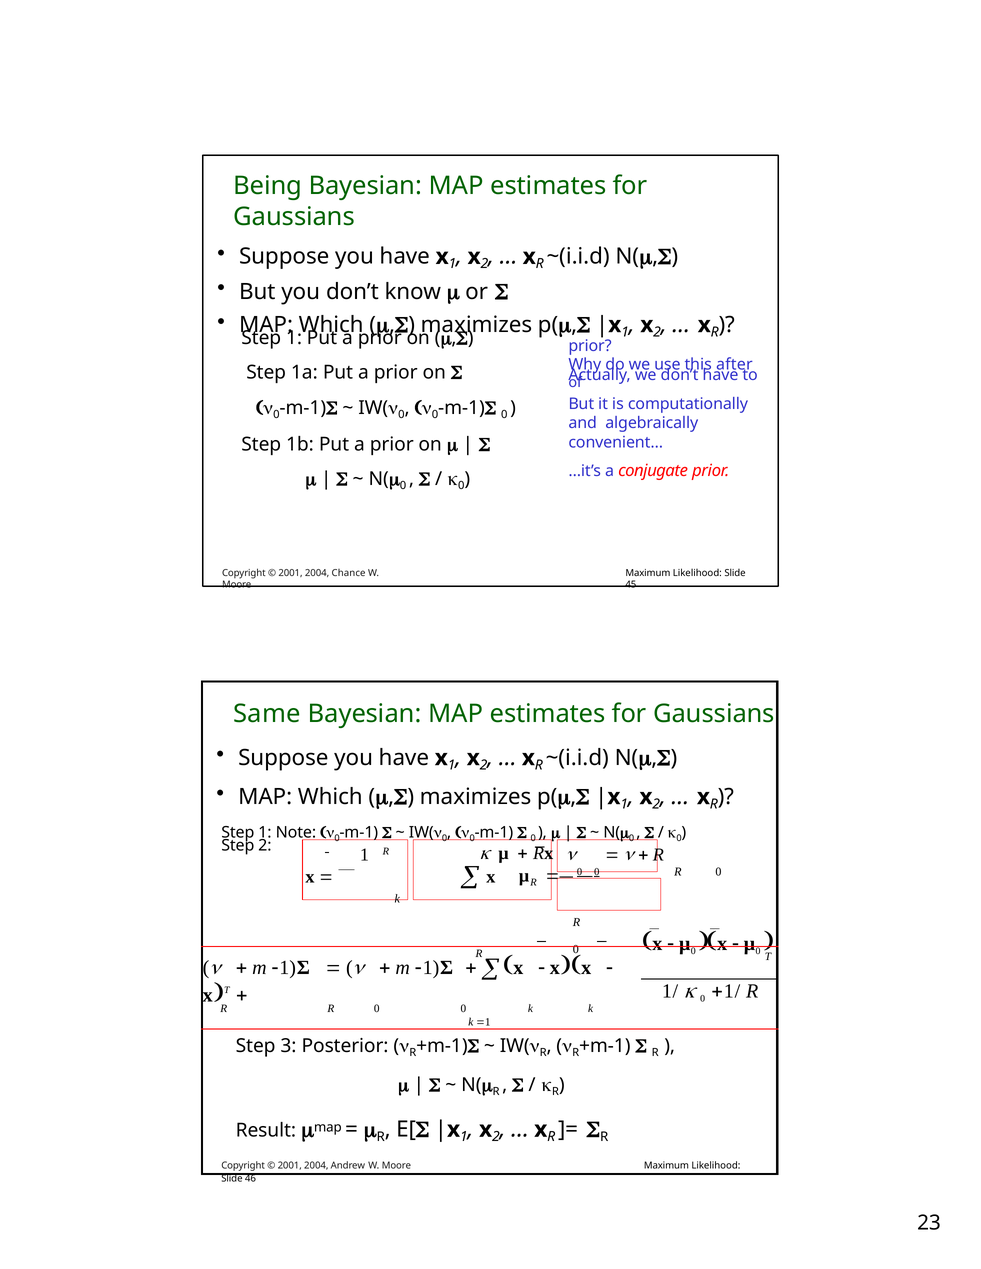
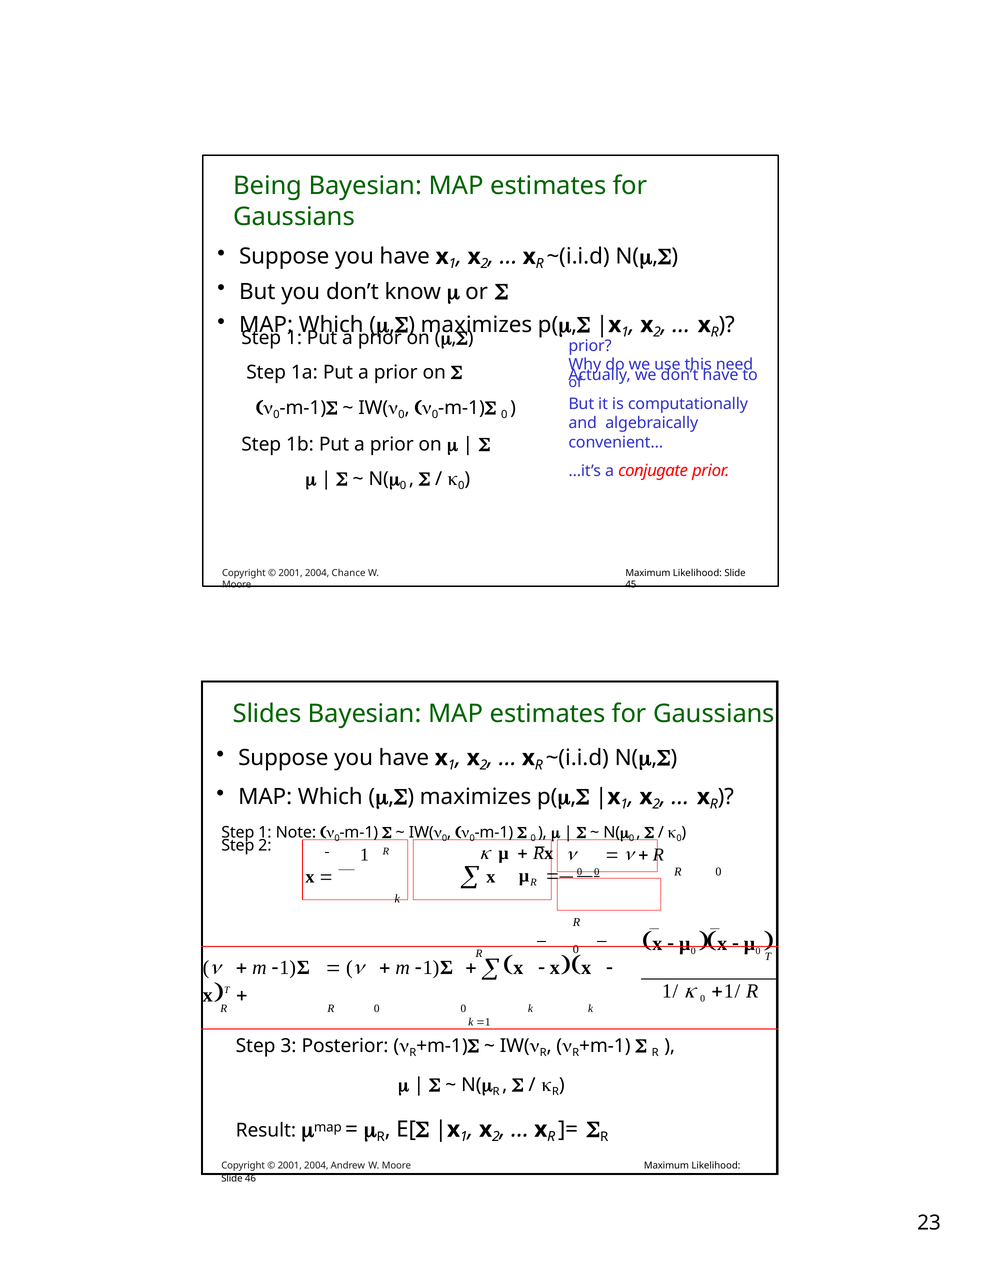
after: after -> need
Same: Same -> Slides
